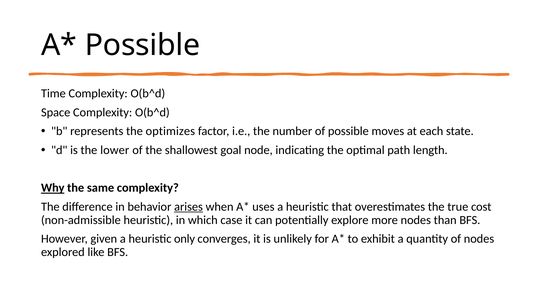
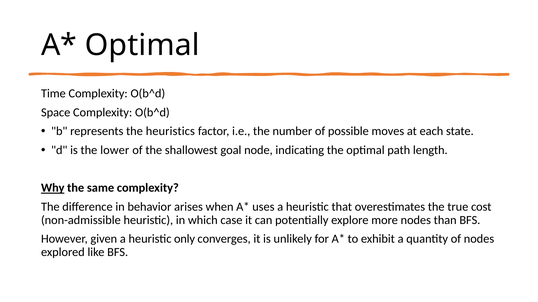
Possible at (142, 45): Possible -> Optimal
optimizes: optimizes -> heuristics
arises underline: present -> none
